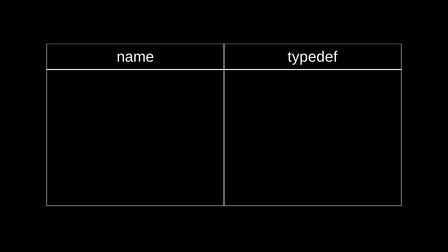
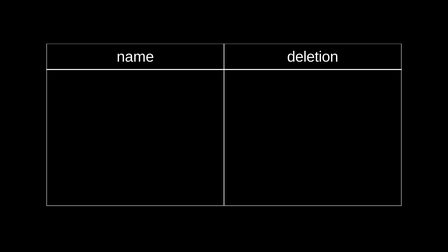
typedef: typedef -> deletion
